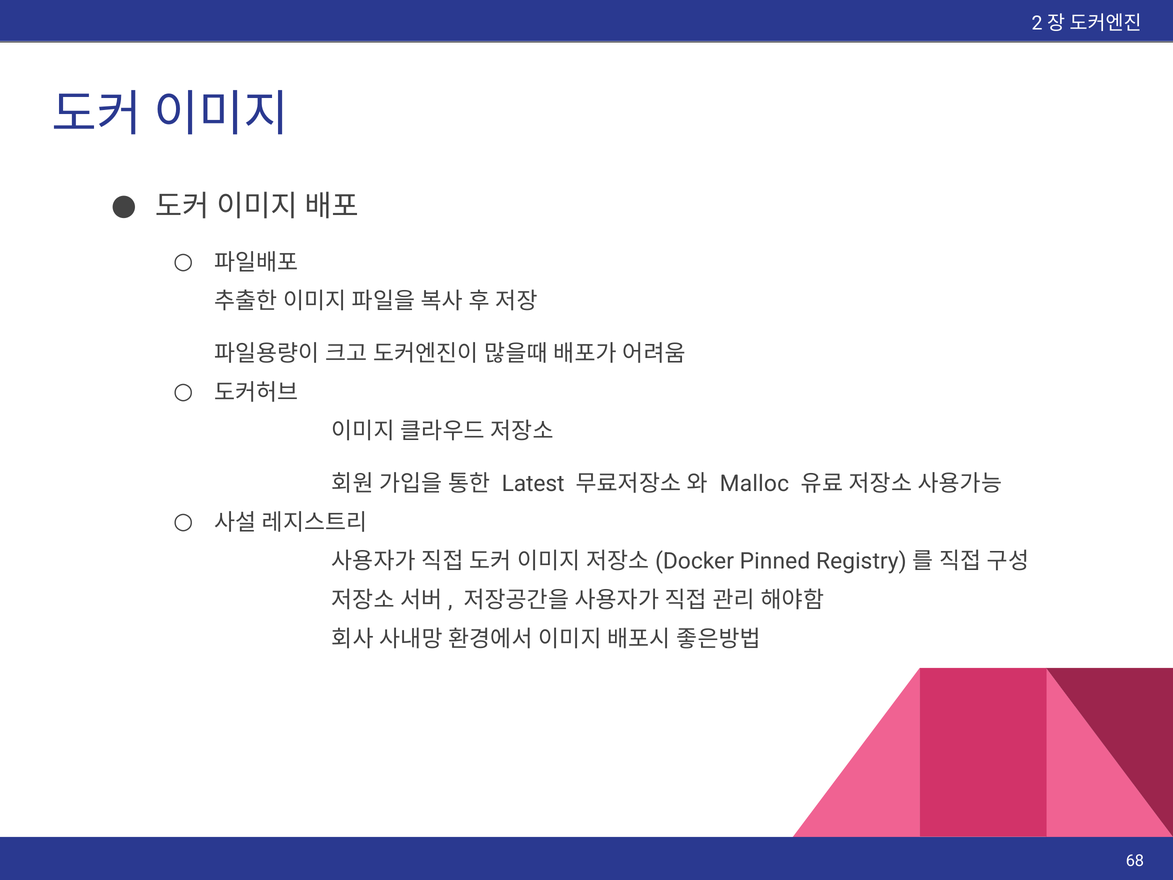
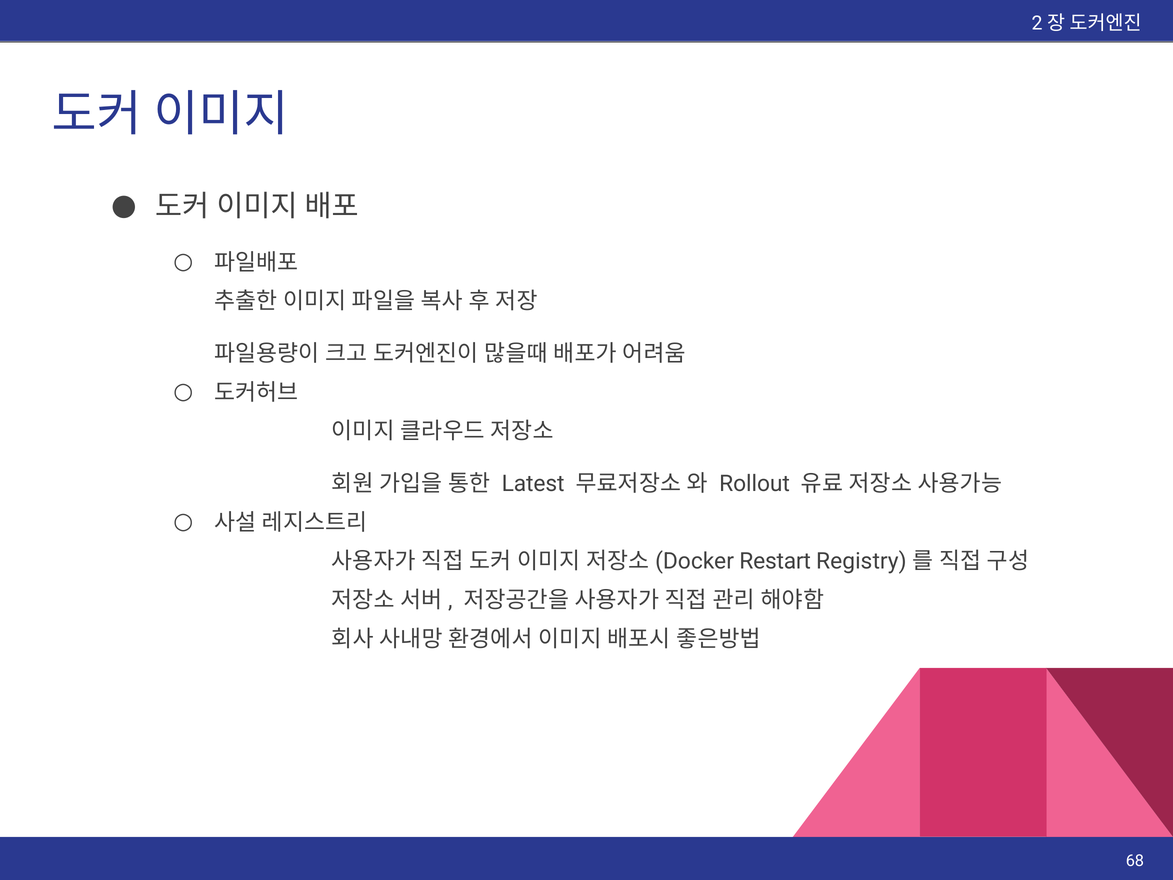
Malloc: Malloc -> Rollout
Pinned: Pinned -> Restart
